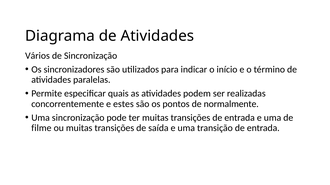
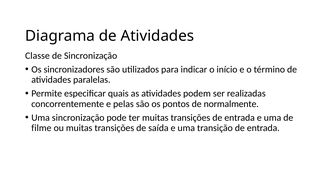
Vários: Vários -> Classe
estes: estes -> pelas
